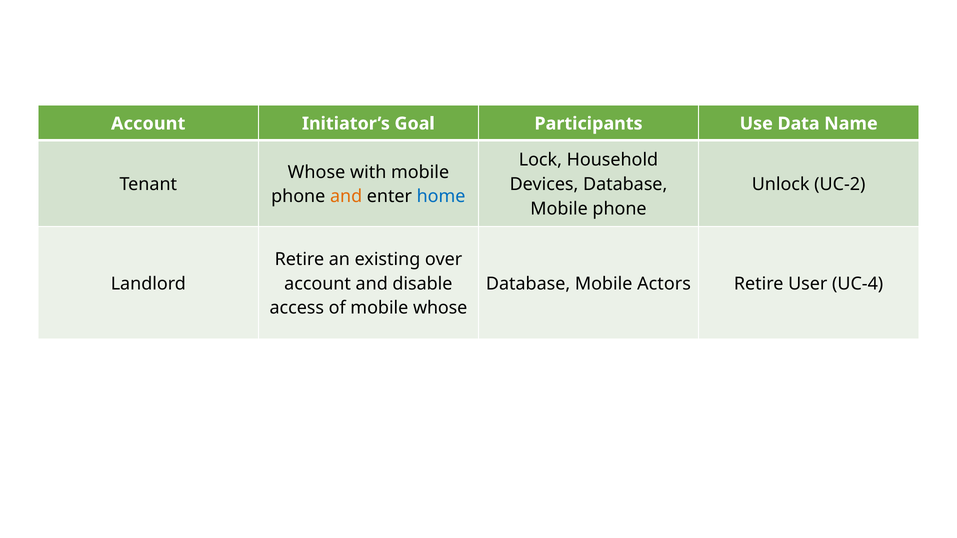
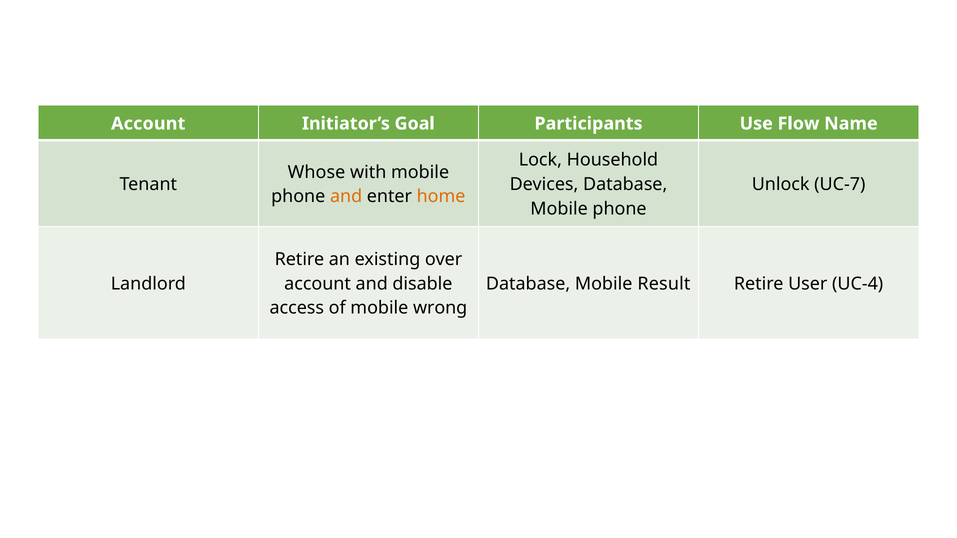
Data: Data -> Flow
UC-2: UC-2 -> UC-7
home colour: blue -> orange
Actors: Actors -> Result
mobile whose: whose -> wrong
